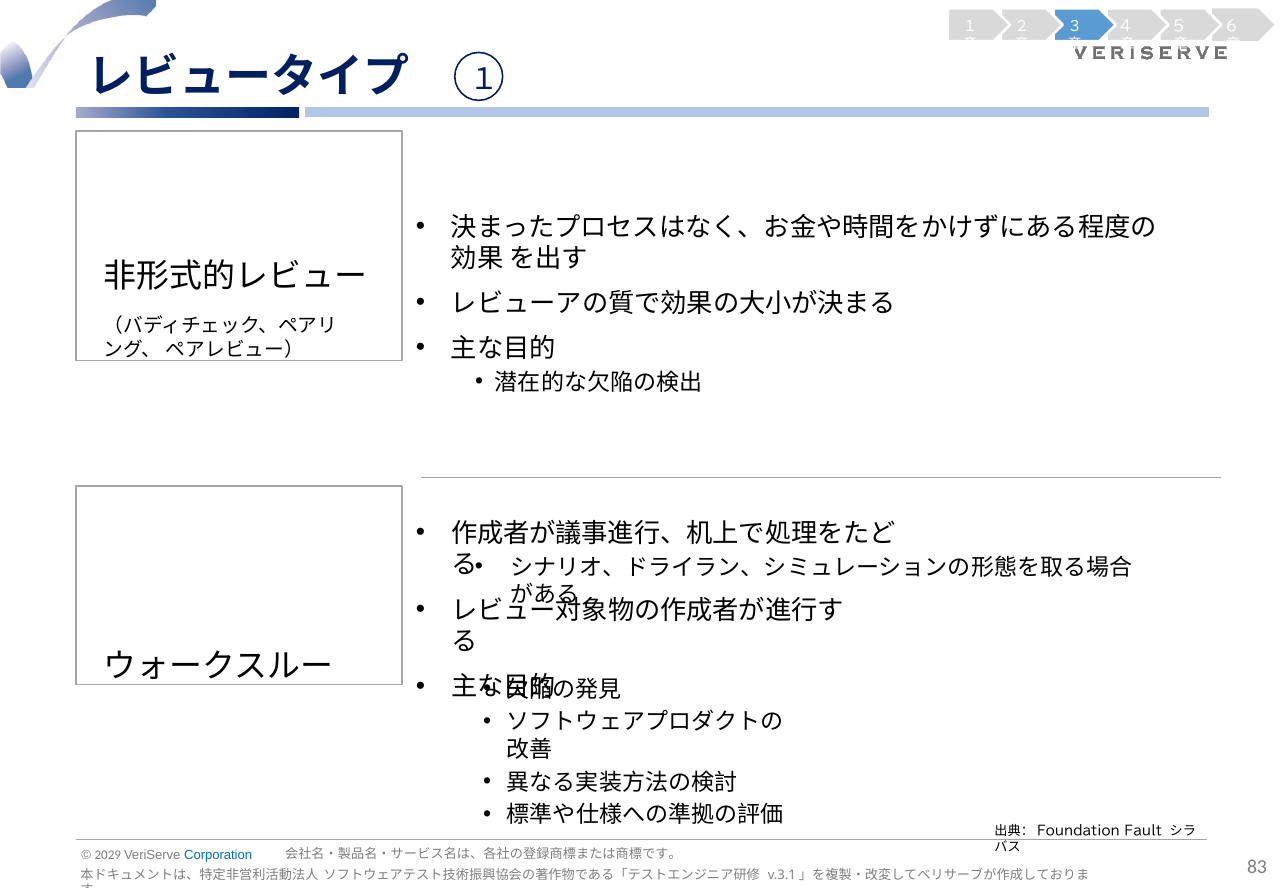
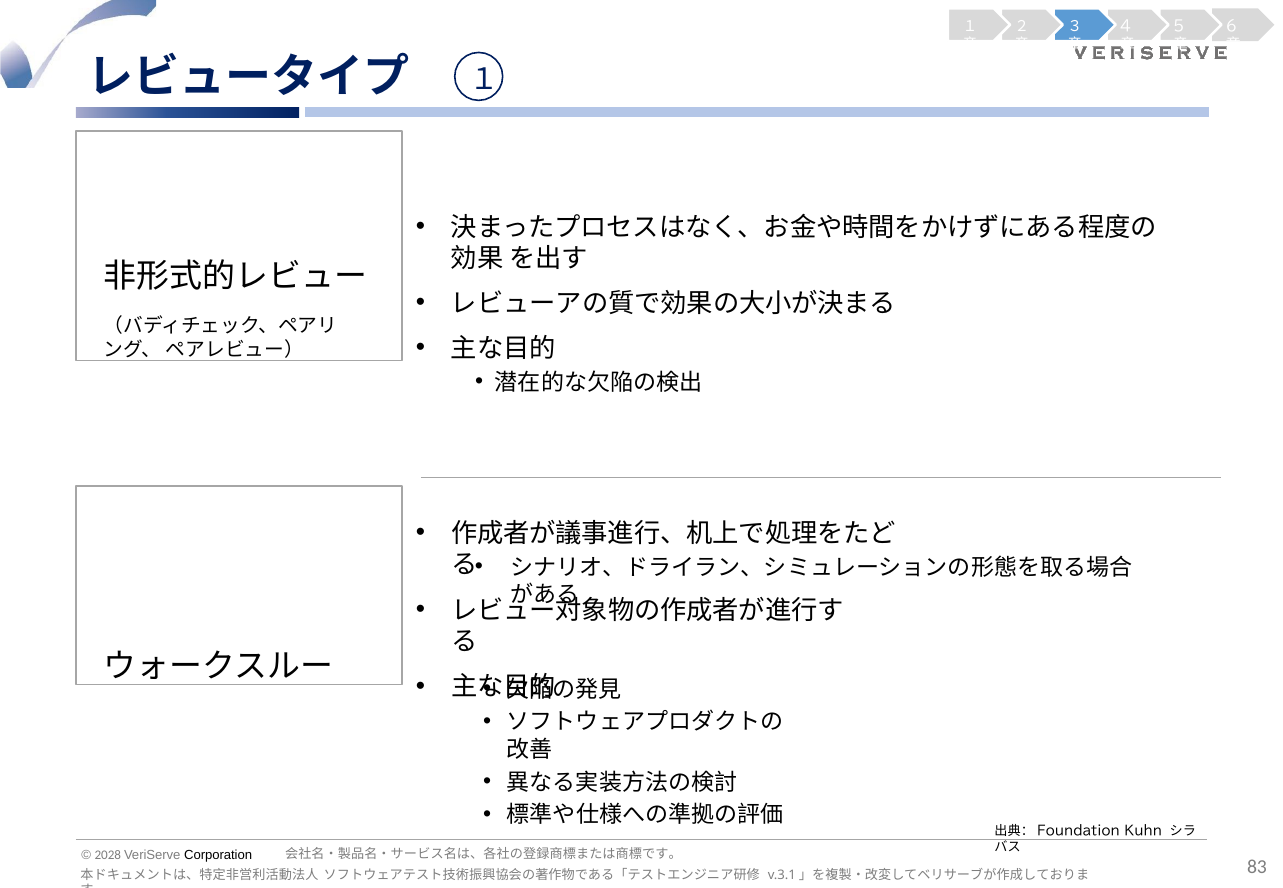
Fault: Fault -> Kuhn
2029: 2029 -> 2028
Corporation colour: blue -> black
